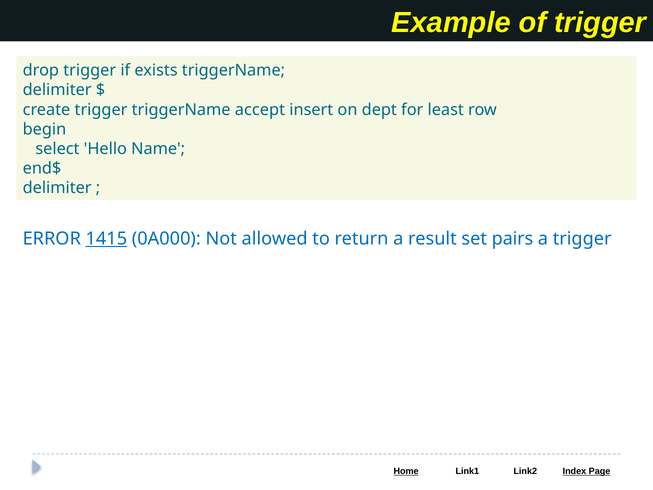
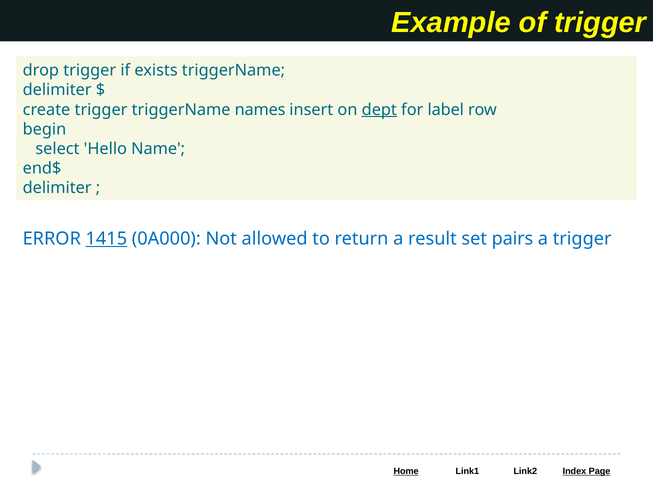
accept: accept -> names
dept underline: none -> present
least: least -> label
